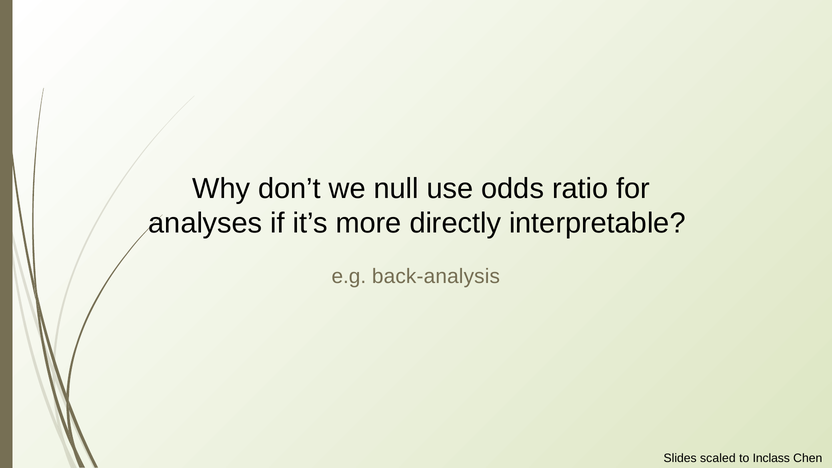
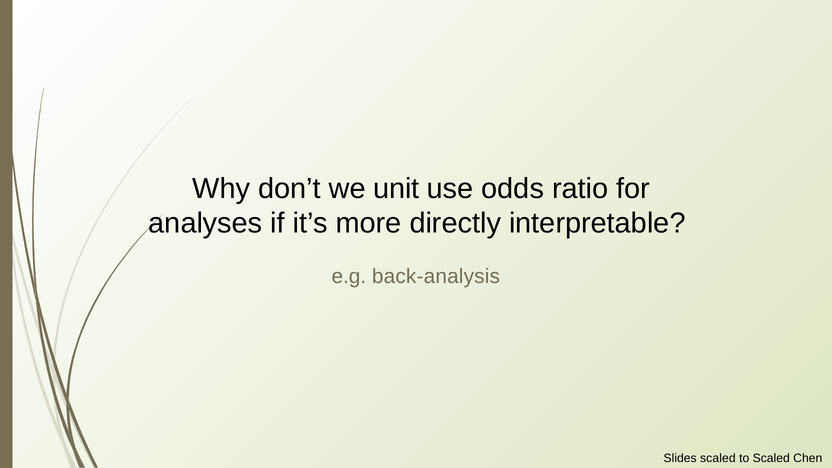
null: null -> unit
to Inclass: Inclass -> Scaled
